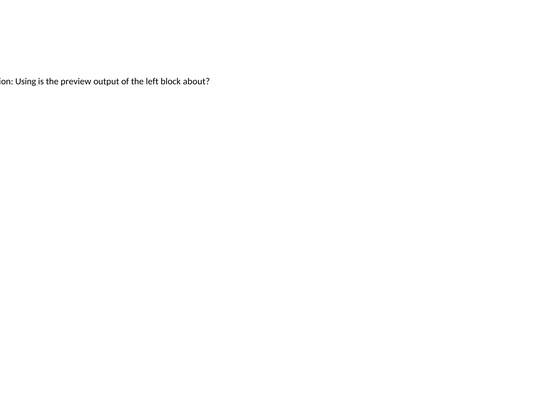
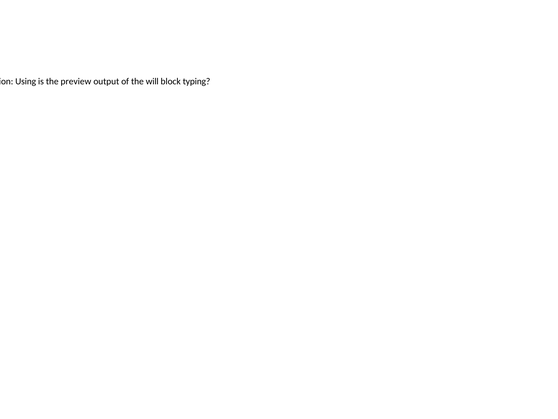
left: left -> will
about: about -> typing
